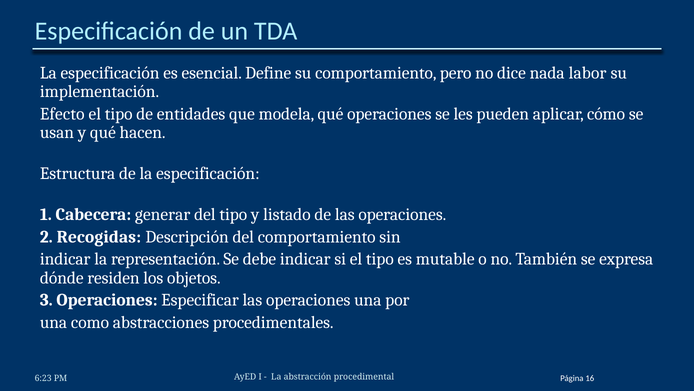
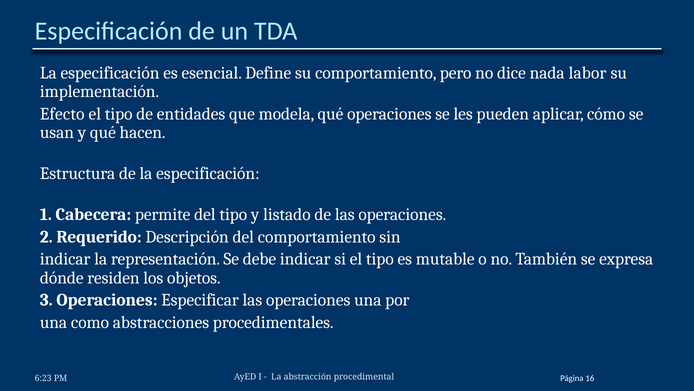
generar: generar -> permite
Recogidas: Recogidas -> Requerido
